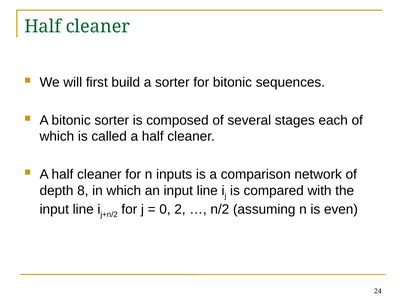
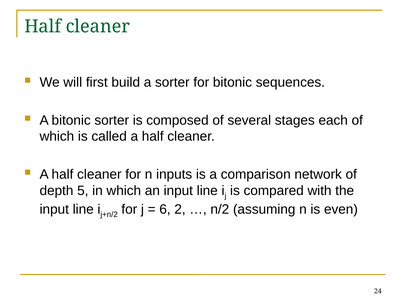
8: 8 -> 5
0: 0 -> 6
